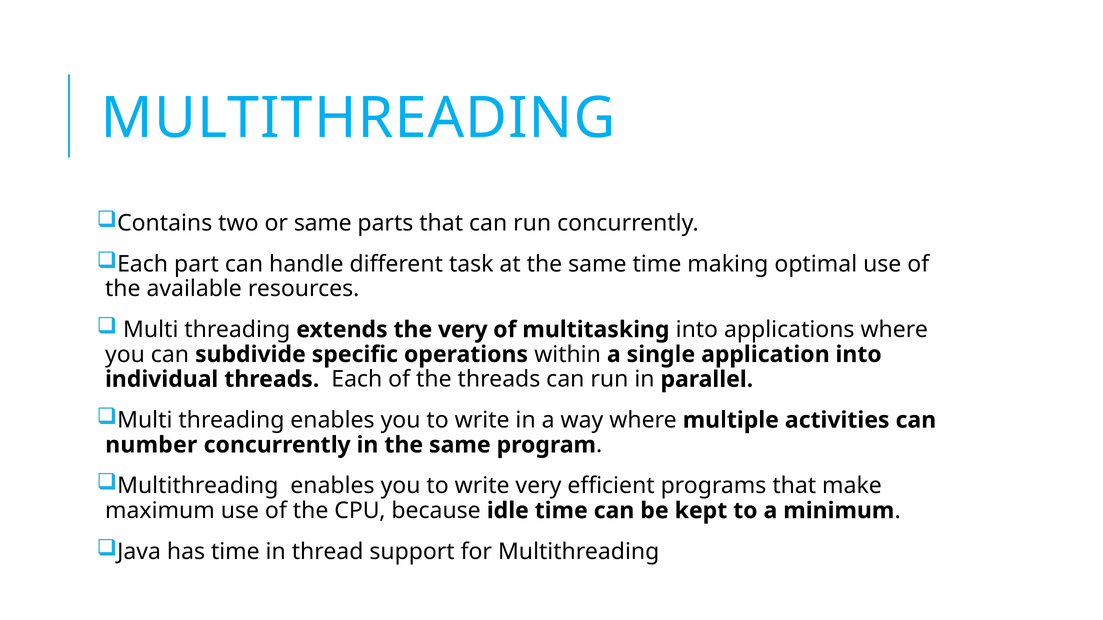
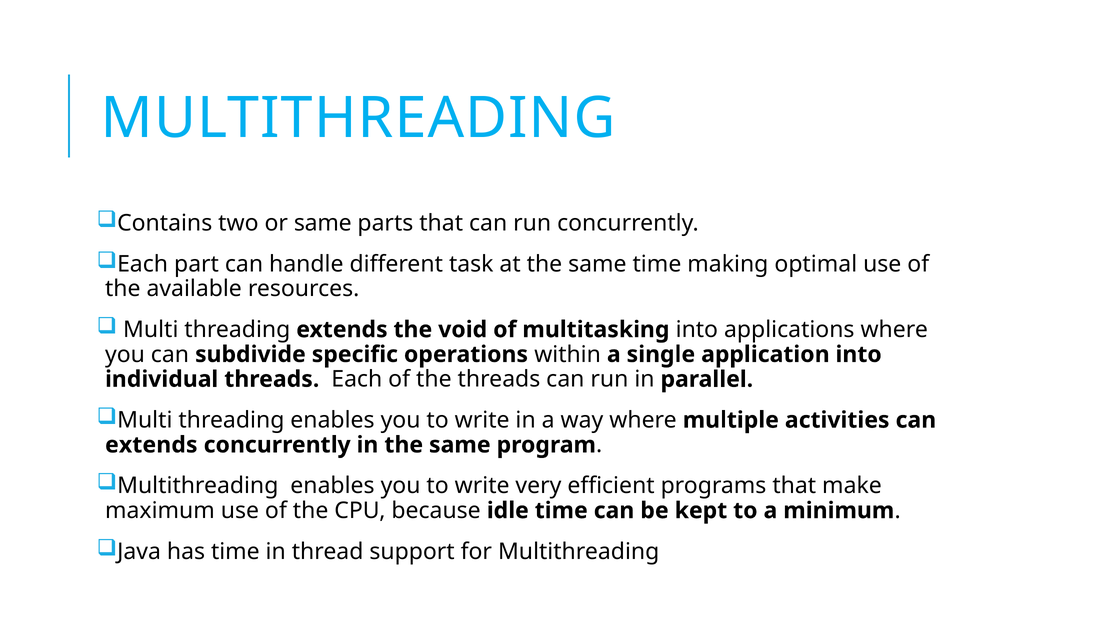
the very: very -> void
number at (151, 445): number -> extends
